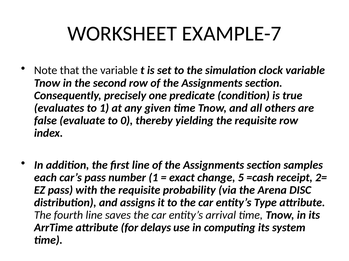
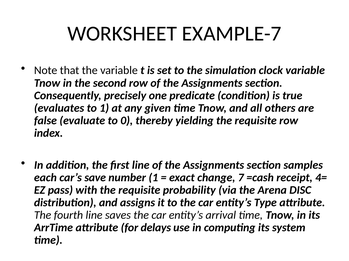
car’s pass: pass -> save
5: 5 -> 7
2=: 2= -> 4=
